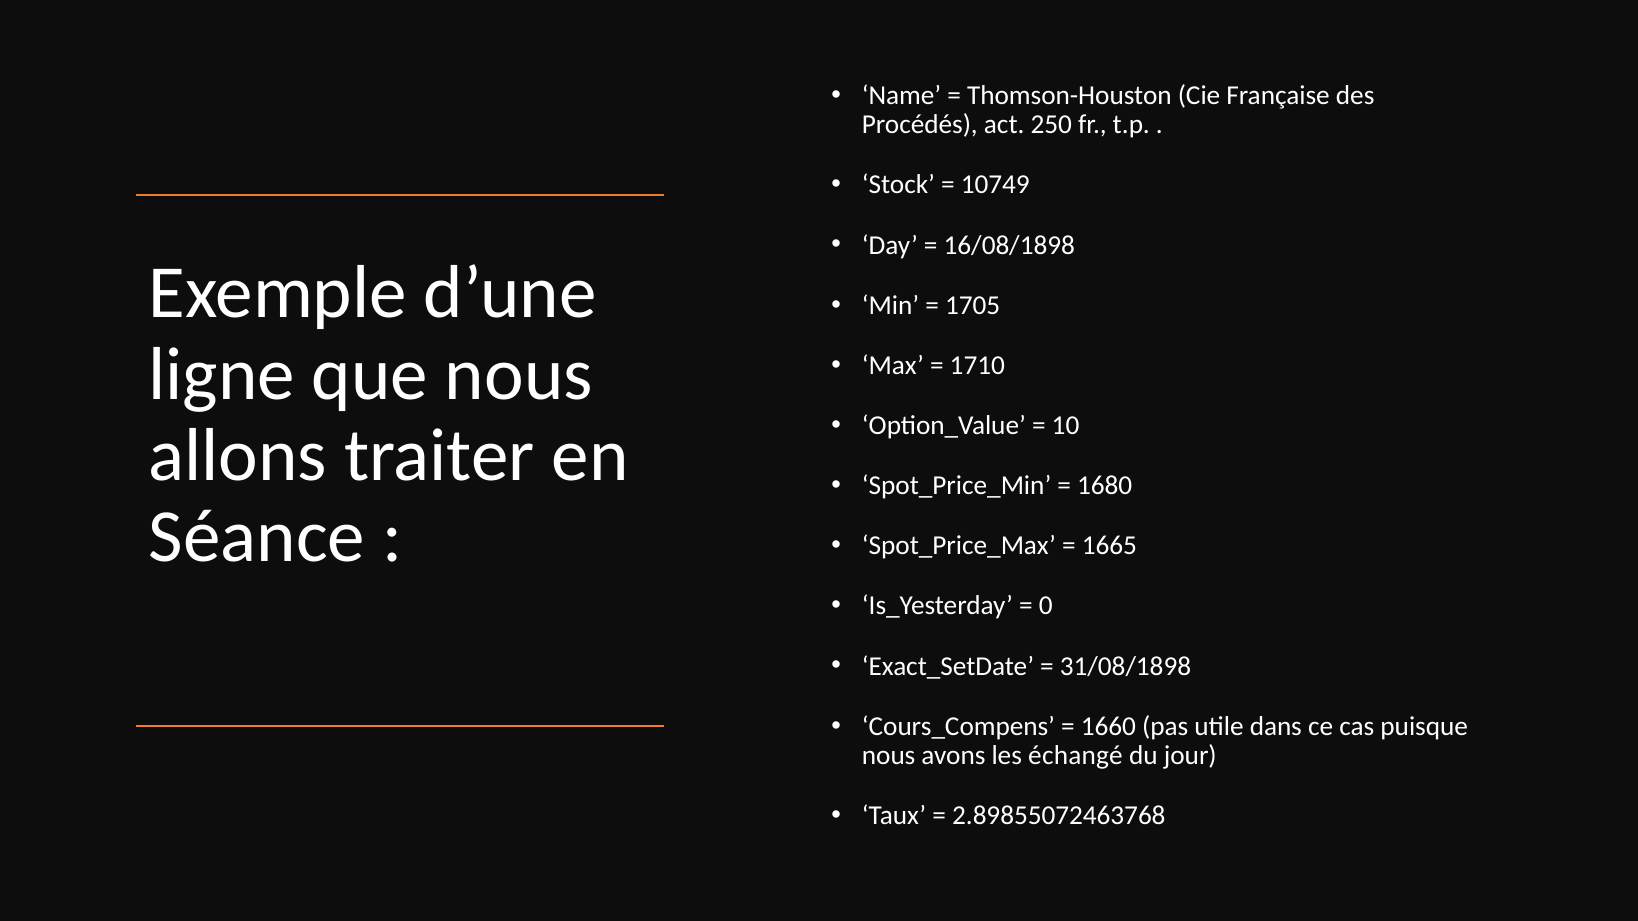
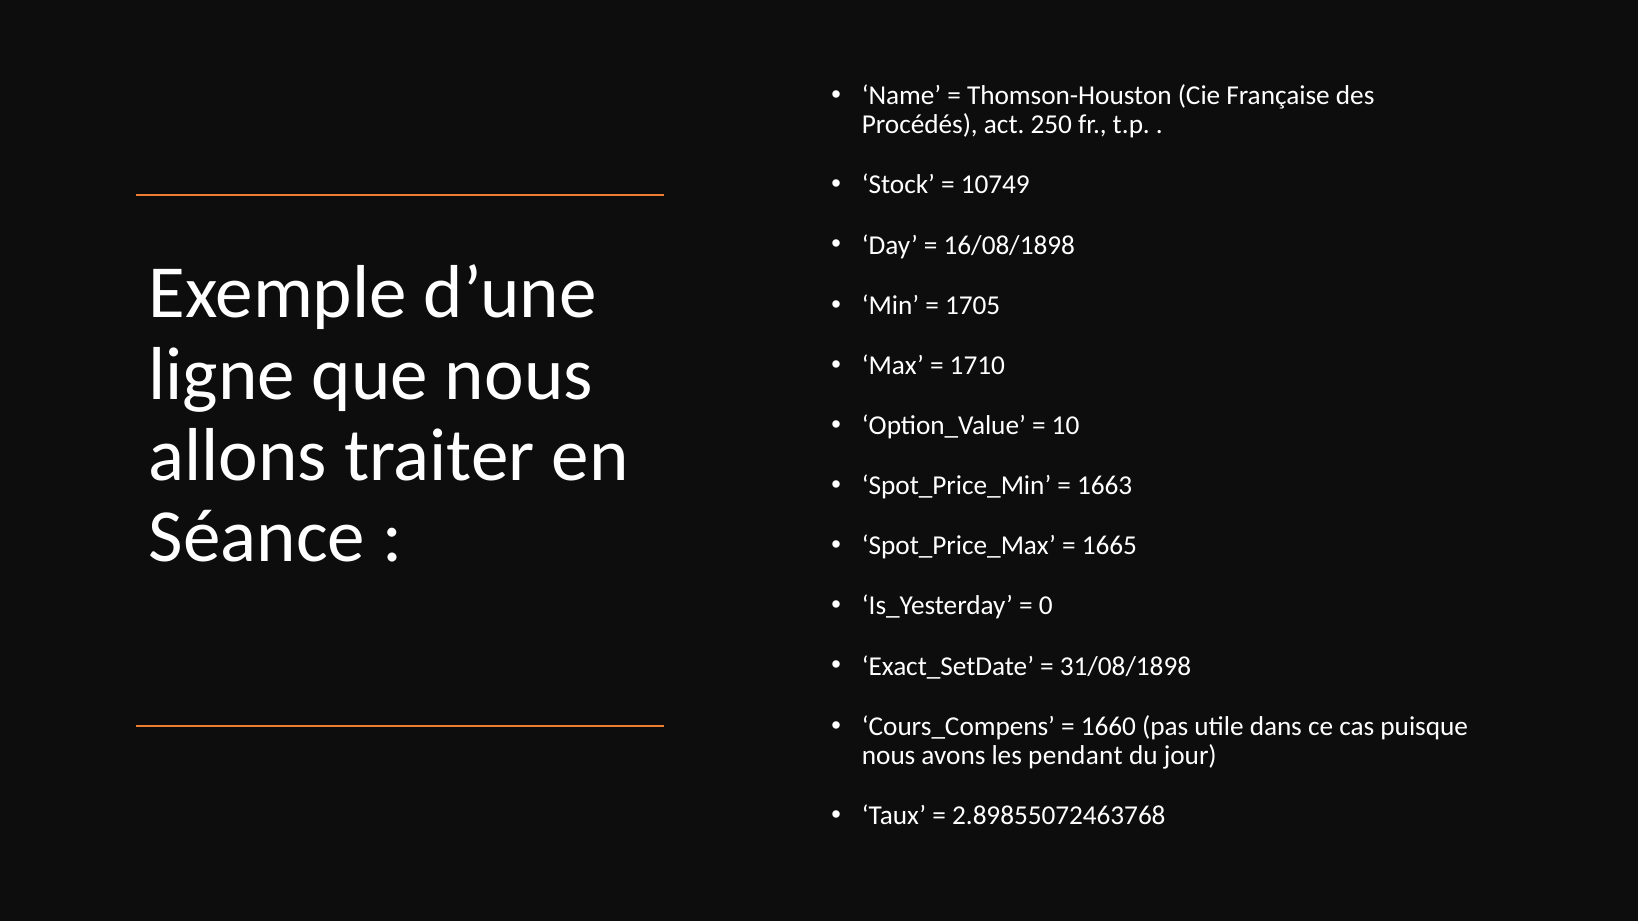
1680: 1680 -> 1663
échangé: échangé -> pendant
